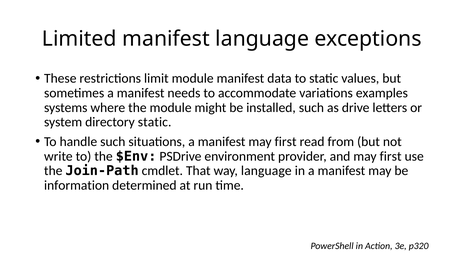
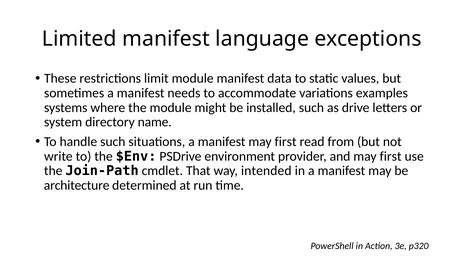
directory static: static -> name
way language: language -> intended
information: information -> architecture
